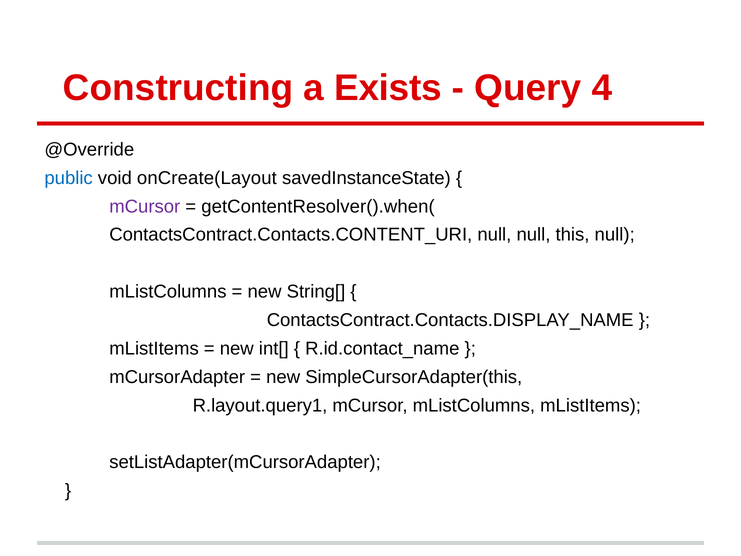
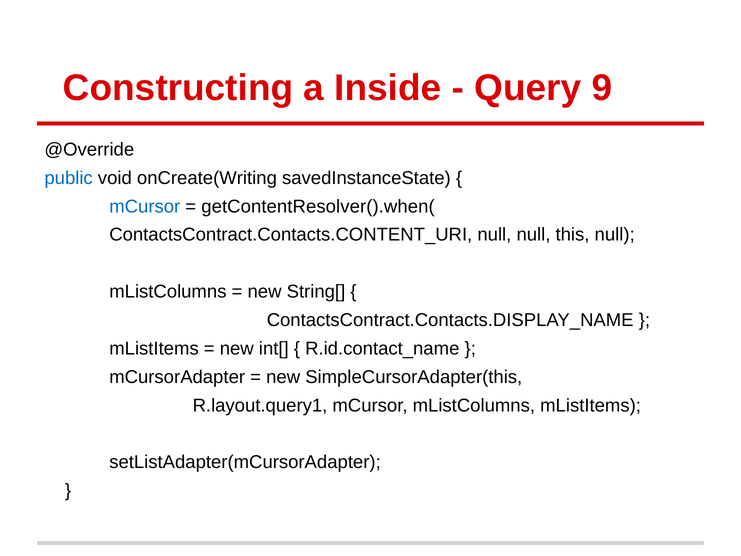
Exists: Exists -> Inside
4: 4 -> 9
onCreate(Layout: onCreate(Layout -> onCreate(Writing
mCursor at (145, 206) colour: purple -> blue
